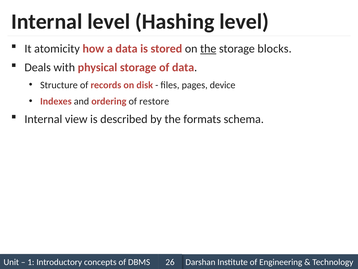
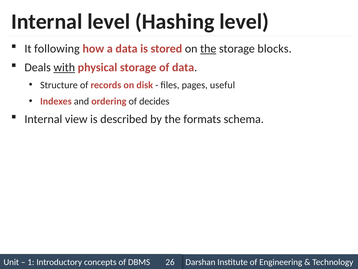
atomicity: atomicity -> following
with underline: none -> present
device: device -> useful
restore: restore -> decides
